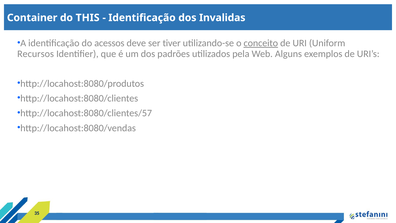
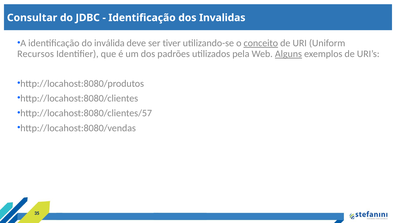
Container: Container -> Consultar
THIS: THIS -> JDBC
acessos: acessos -> inválida
Alguns underline: none -> present
